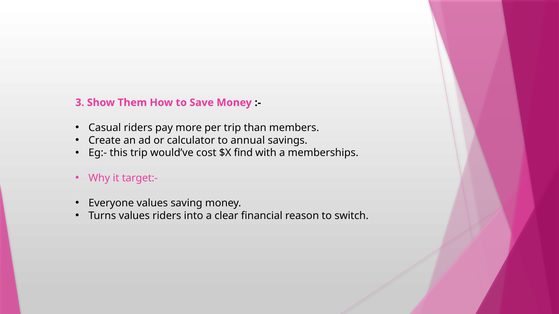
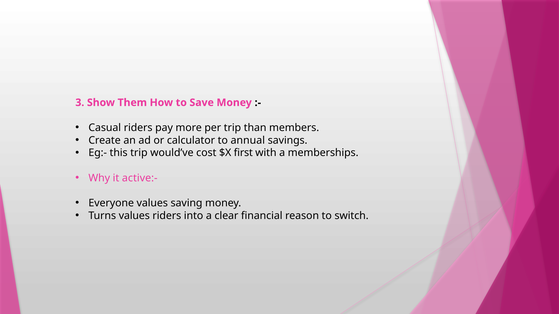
find: find -> first
target:-: target:- -> active:-
